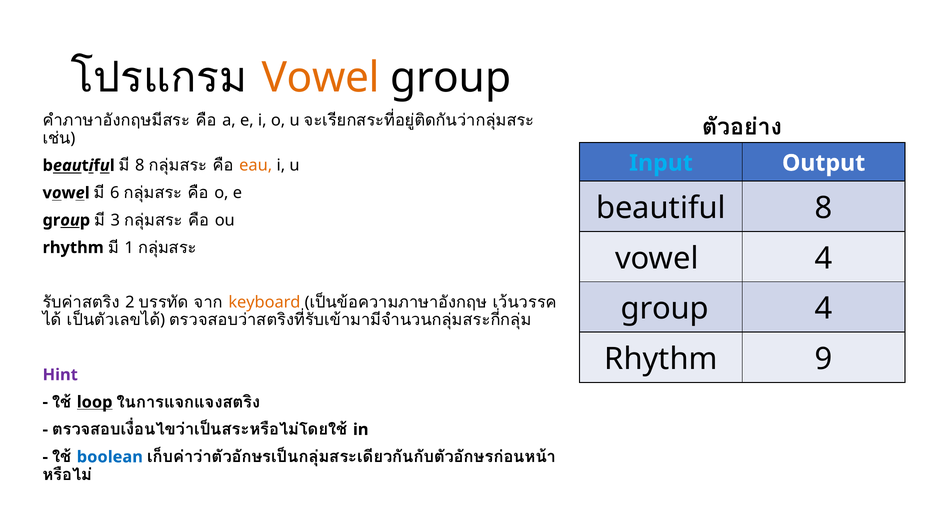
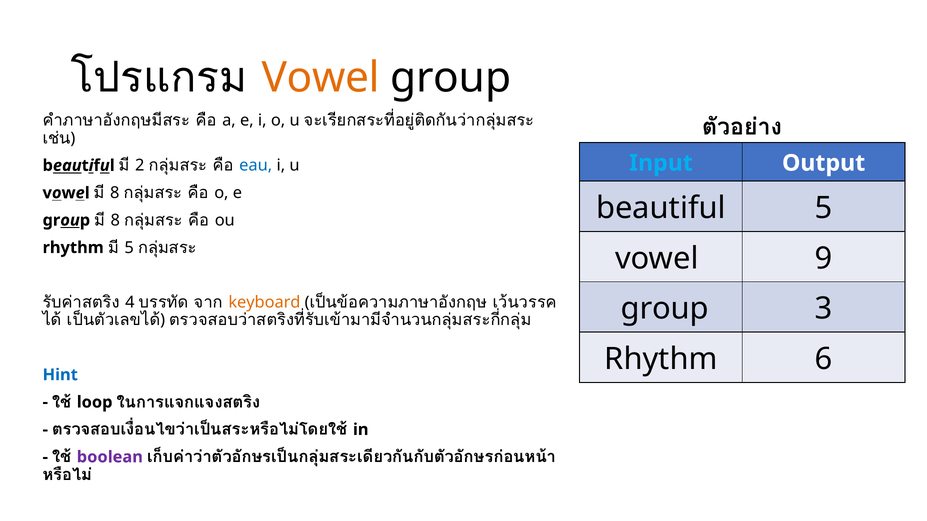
8 at (140, 166): 8 -> 2
eau colour: orange -> blue
6 at (115, 193): 6 -> 8
beautiful 8: 8 -> 5
3 at (115, 220): 3 -> 8
1 at (129, 248): 1 -> 5
vowel 4: 4 -> 9
2: 2 -> 4
group 4: 4 -> 3
9: 9 -> 6
Hint colour: purple -> blue
loop underline: present -> none
boolean colour: blue -> purple
